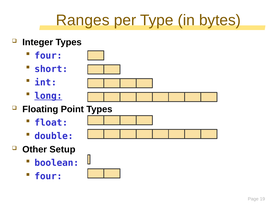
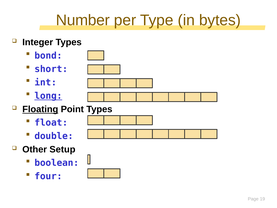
Ranges: Ranges -> Number
four at (48, 56): four -> bond
Floating underline: none -> present
